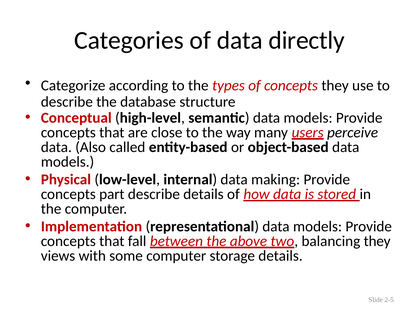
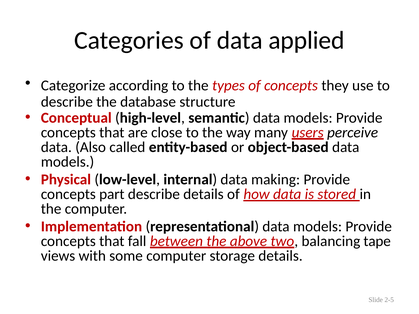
directly: directly -> applied
balancing they: they -> tape
